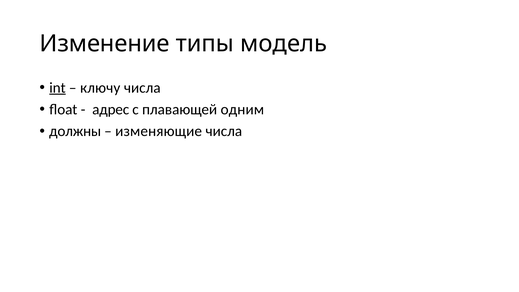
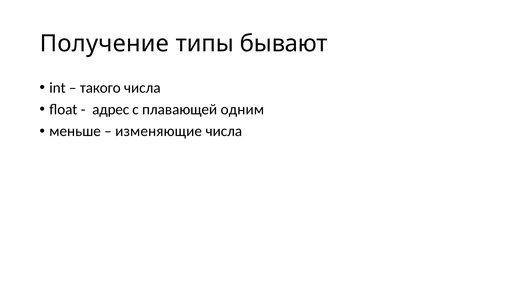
Изменение: Изменение -> Получение
модель: модель -> бывают
int underline: present -> none
ключу: ключу -> такого
должны: должны -> меньше
